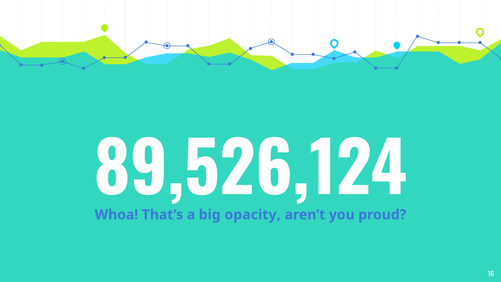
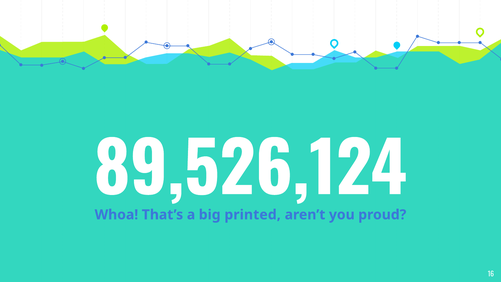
opacity: opacity -> printed
